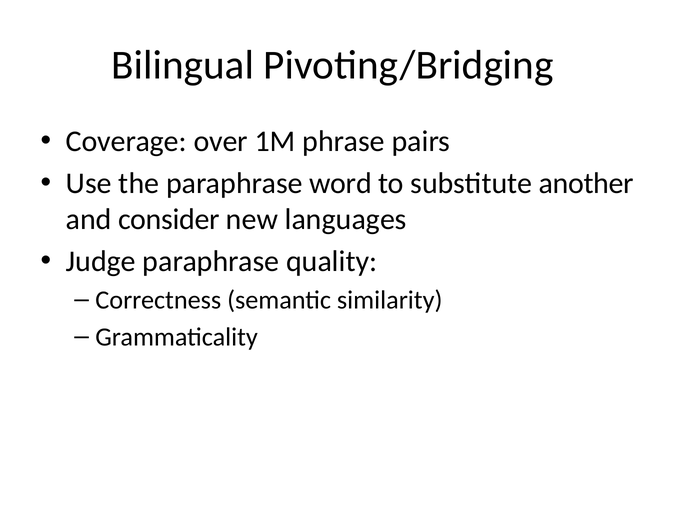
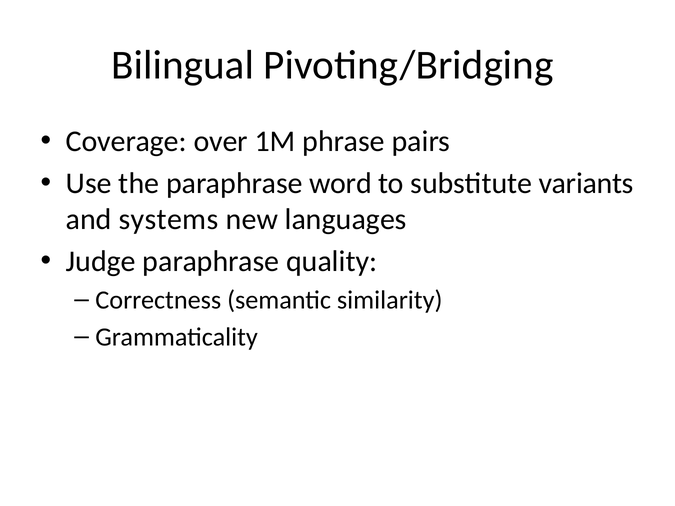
another: another -> variants
consider: consider -> systems
